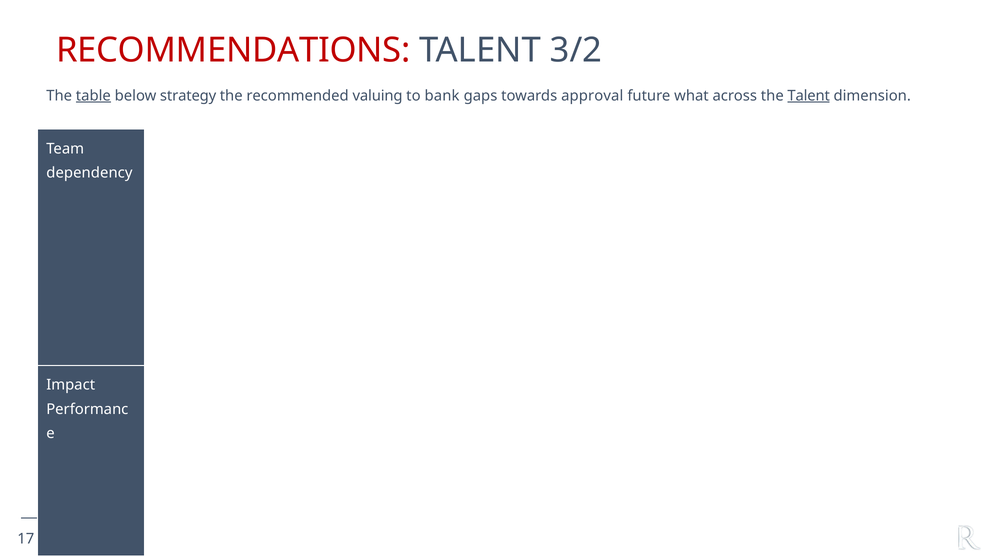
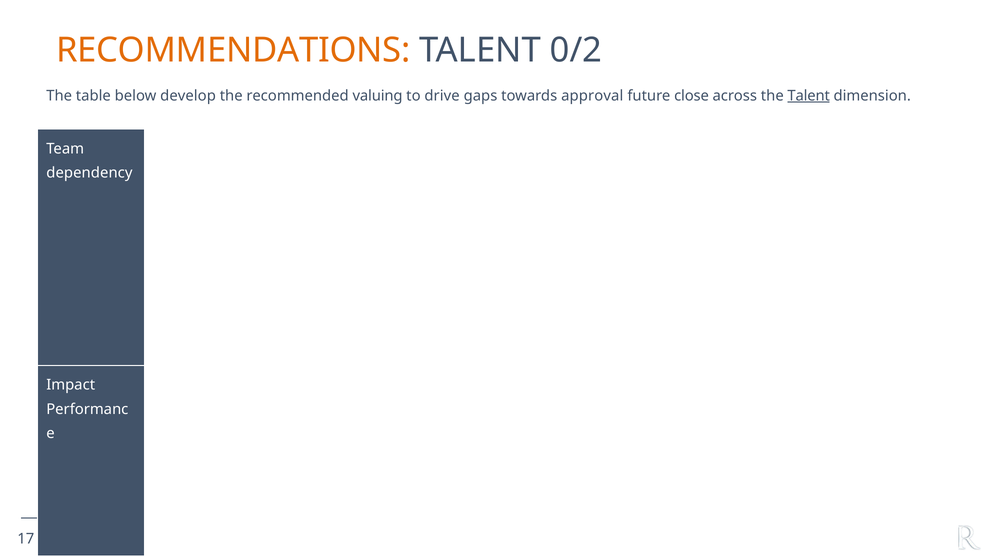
RECOMMENDATIONS colour: red -> orange
3/2: 3/2 -> 0/2
table underline: present -> none
strategy: strategy -> develop
bank: bank -> drive
what: what -> close
